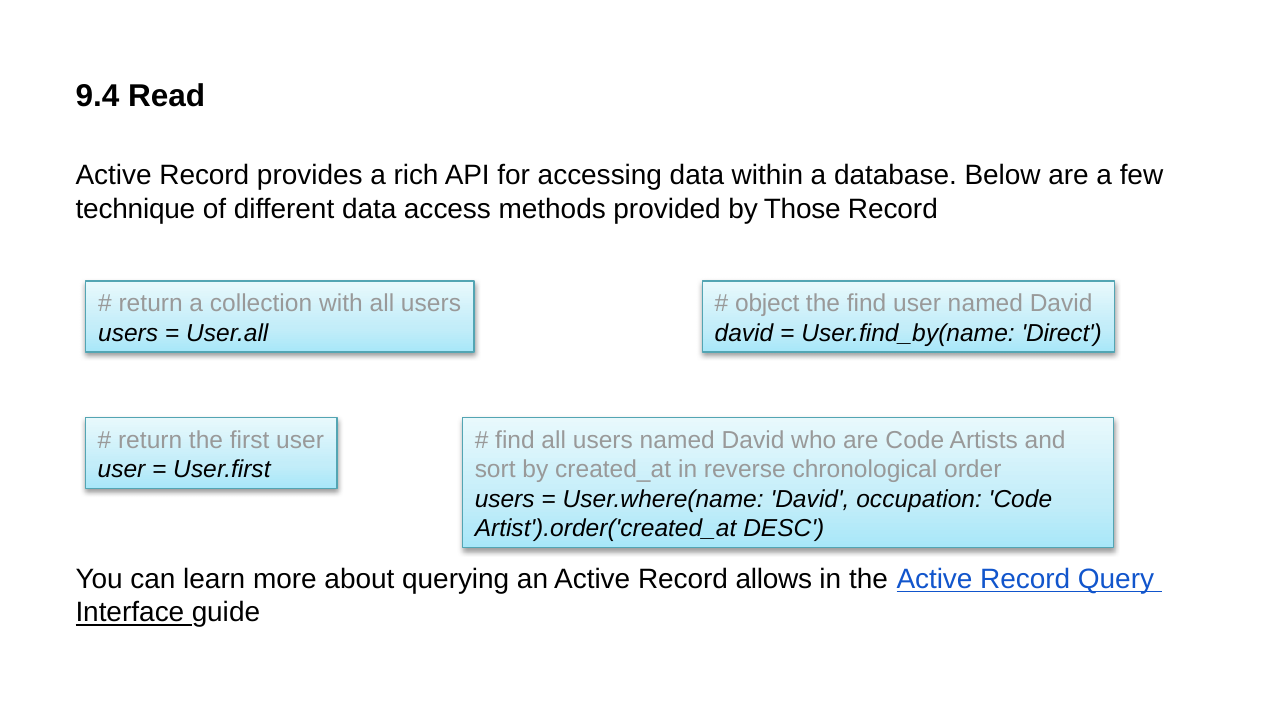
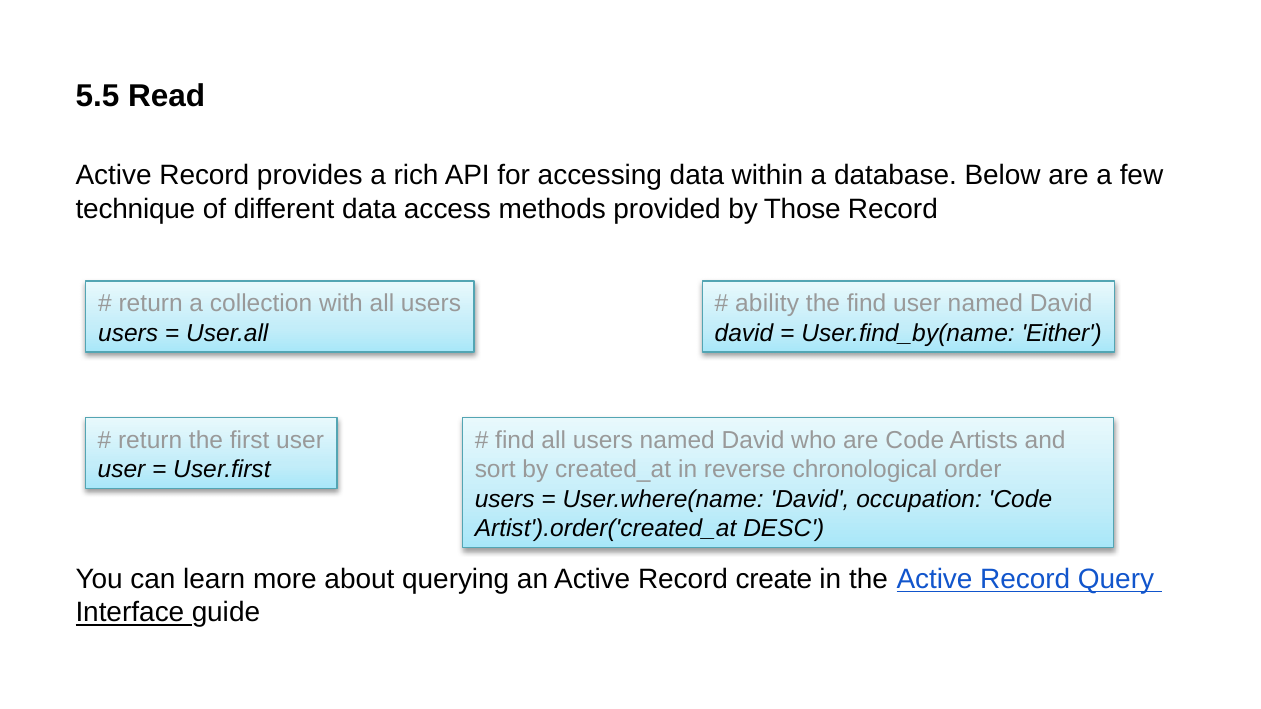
9.4: 9.4 -> 5.5
object: object -> ability
Direct: Direct -> Either
allows: allows -> create
